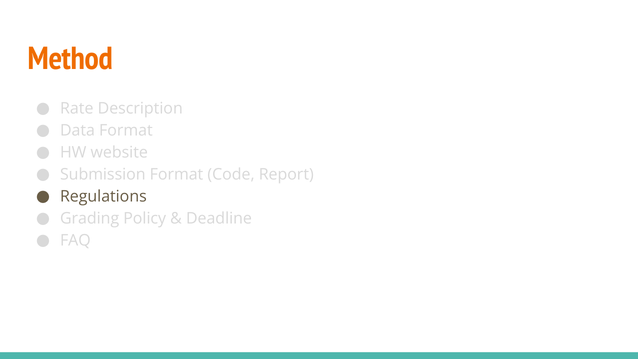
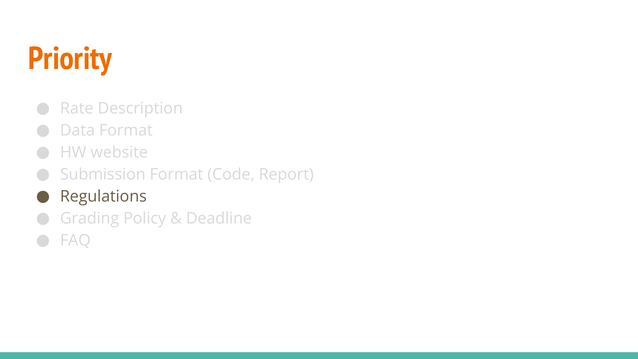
Method: Method -> Priority
